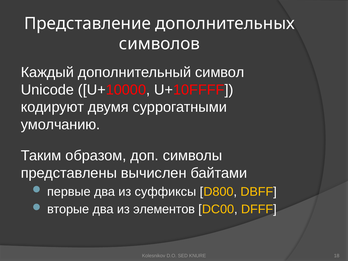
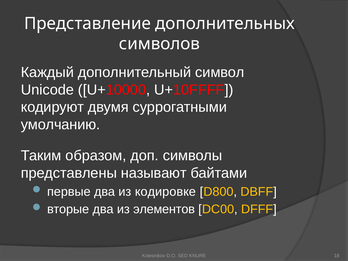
вычислен: вычислен -> называют
суффиксы: суффиксы -> кодировке
